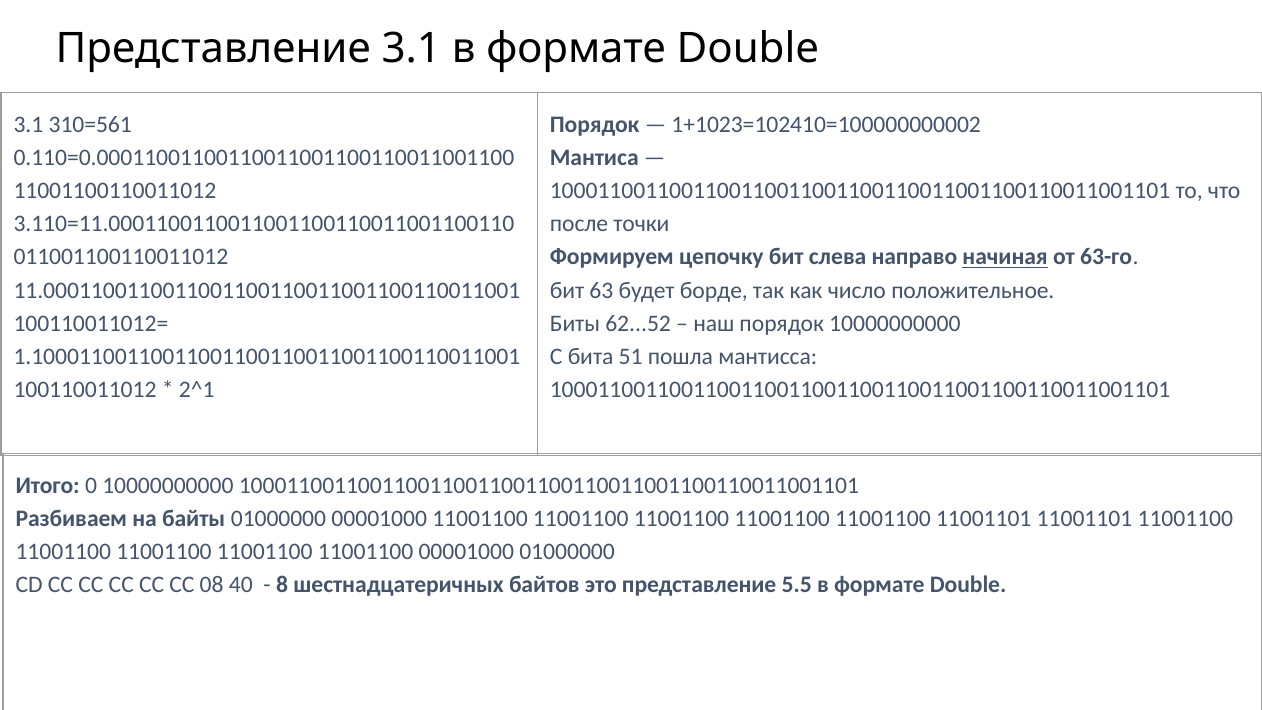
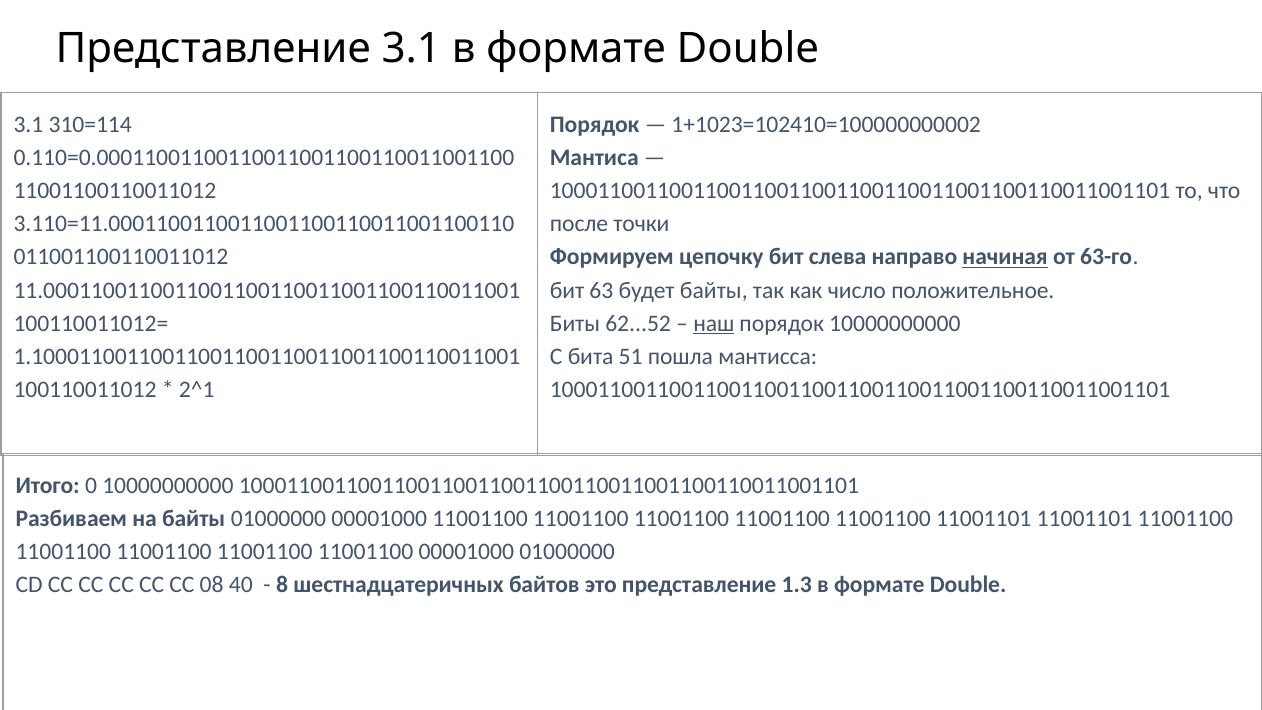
310=561: 310=561 -> 310=114
будет борде: борде -> байты
наш underline: none -> present
5.5: 5.5 -> 1.3
